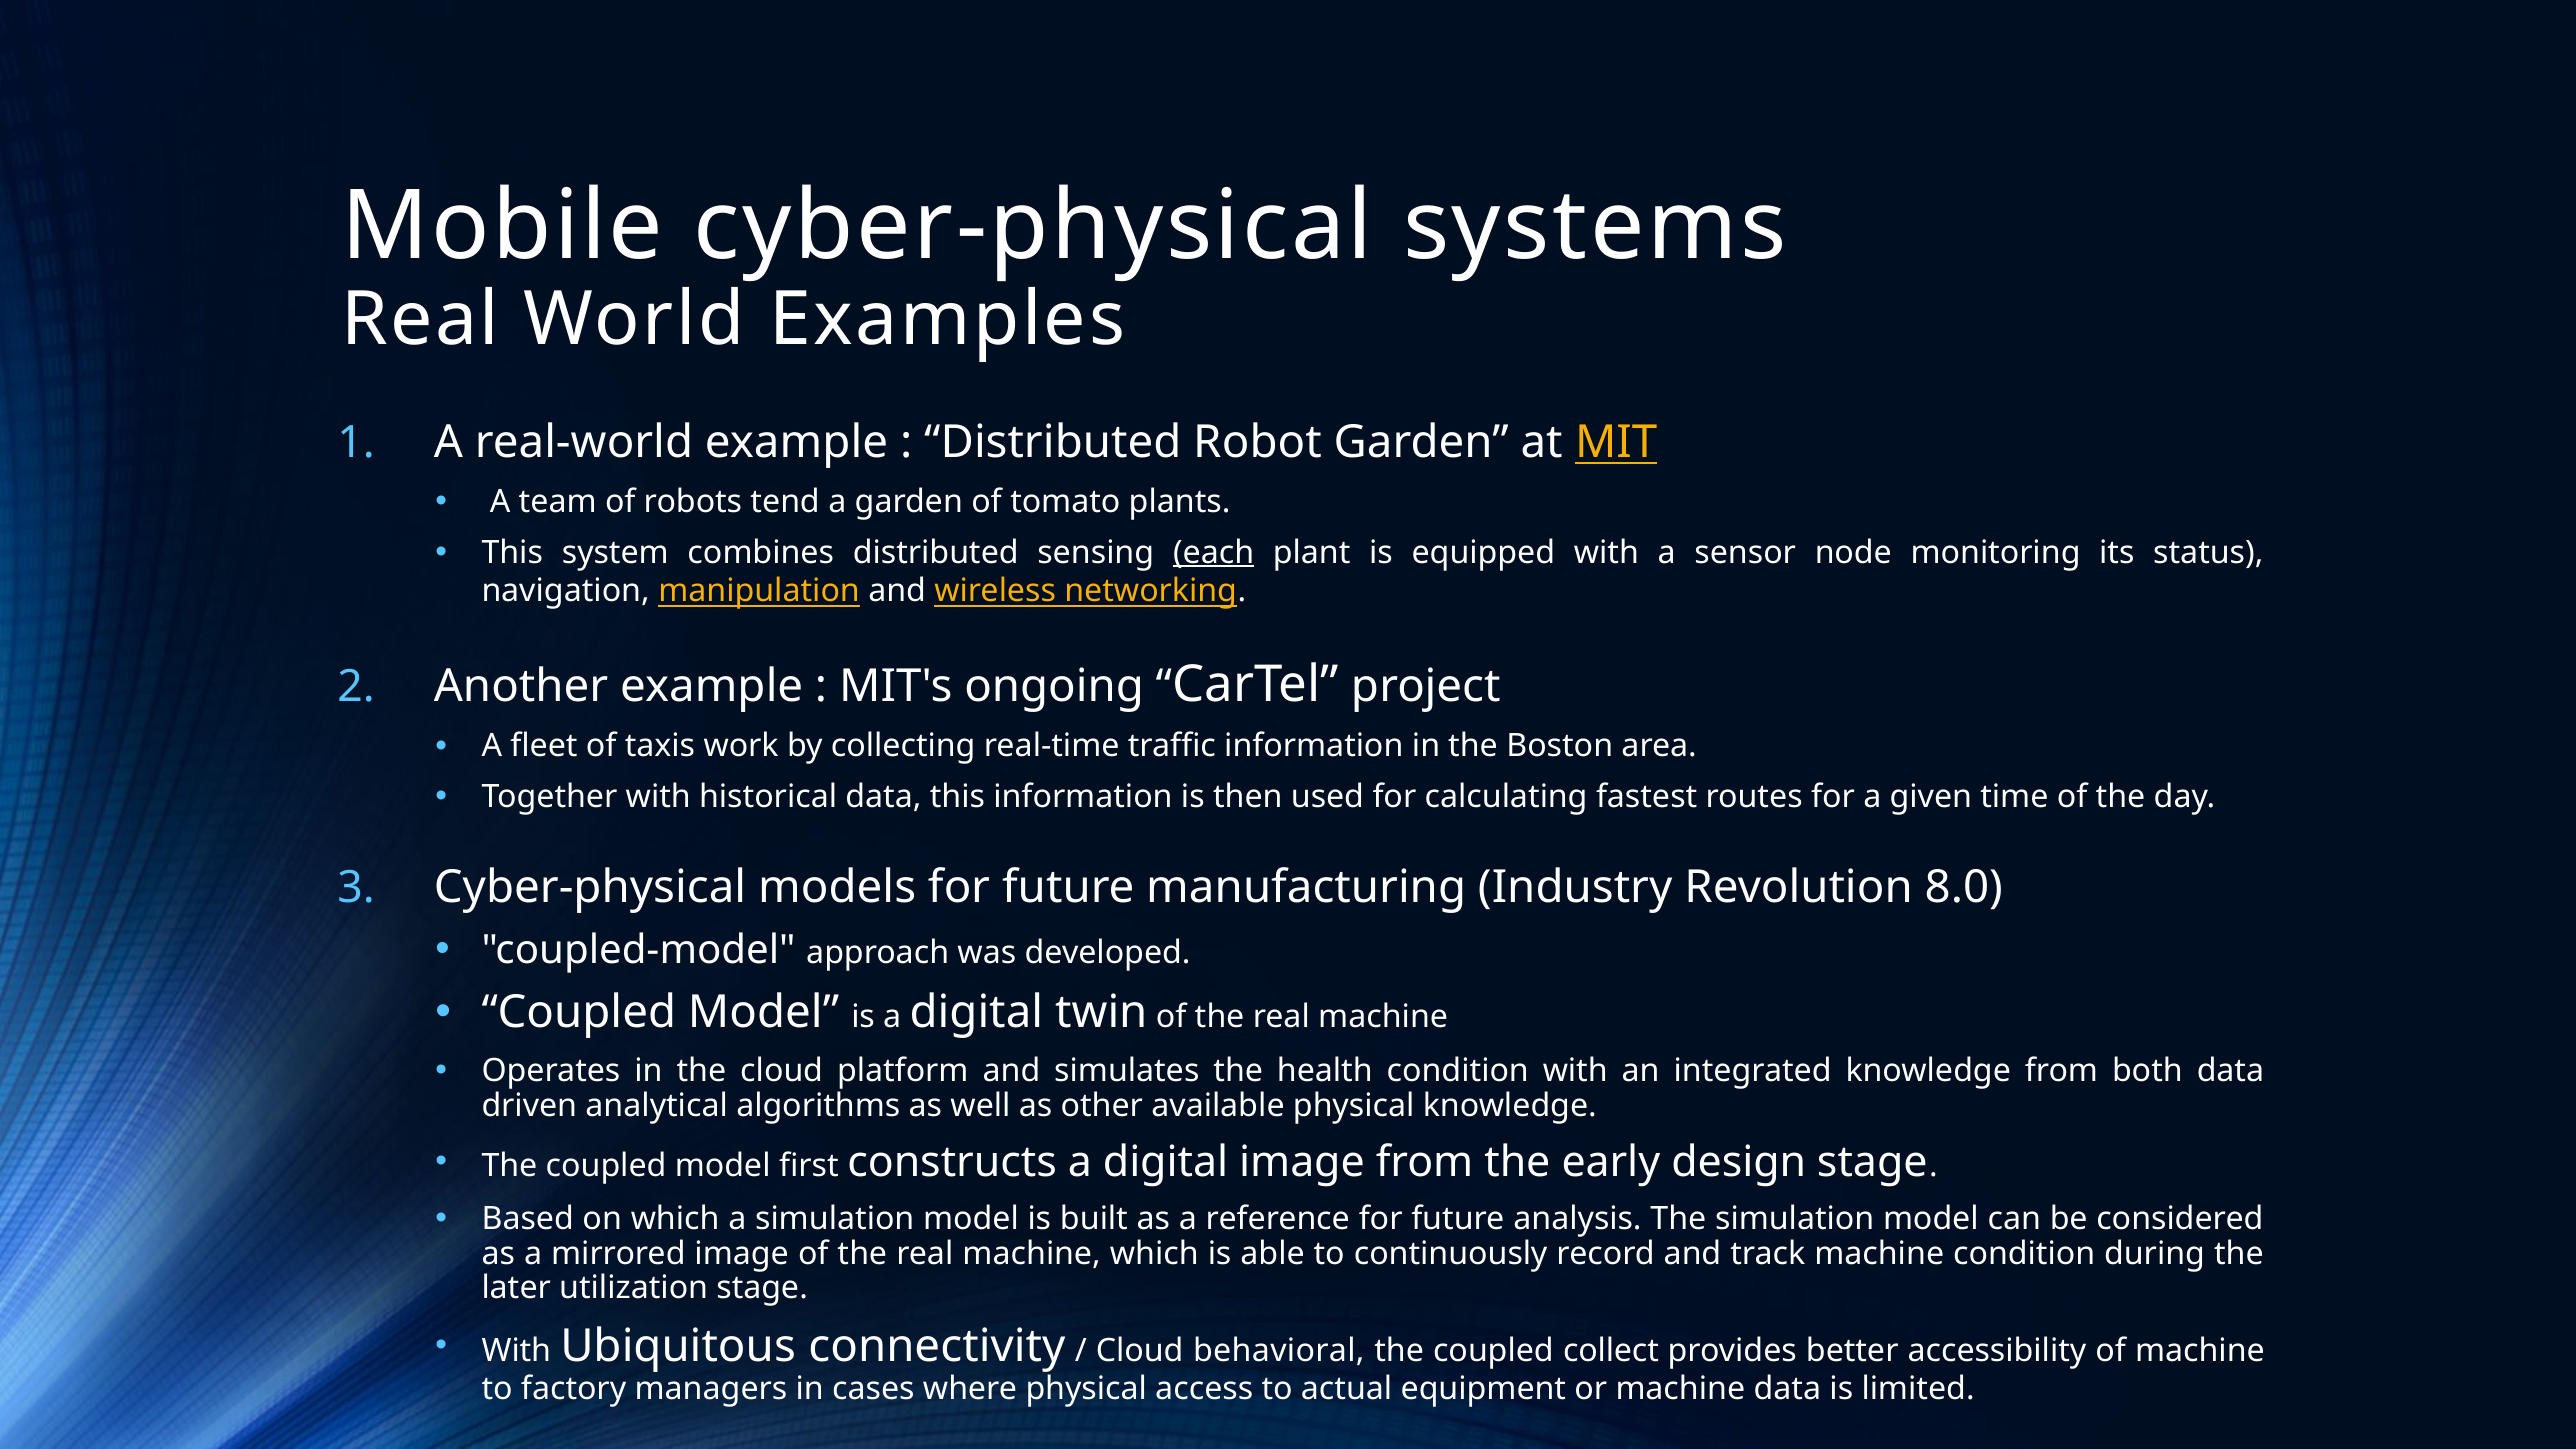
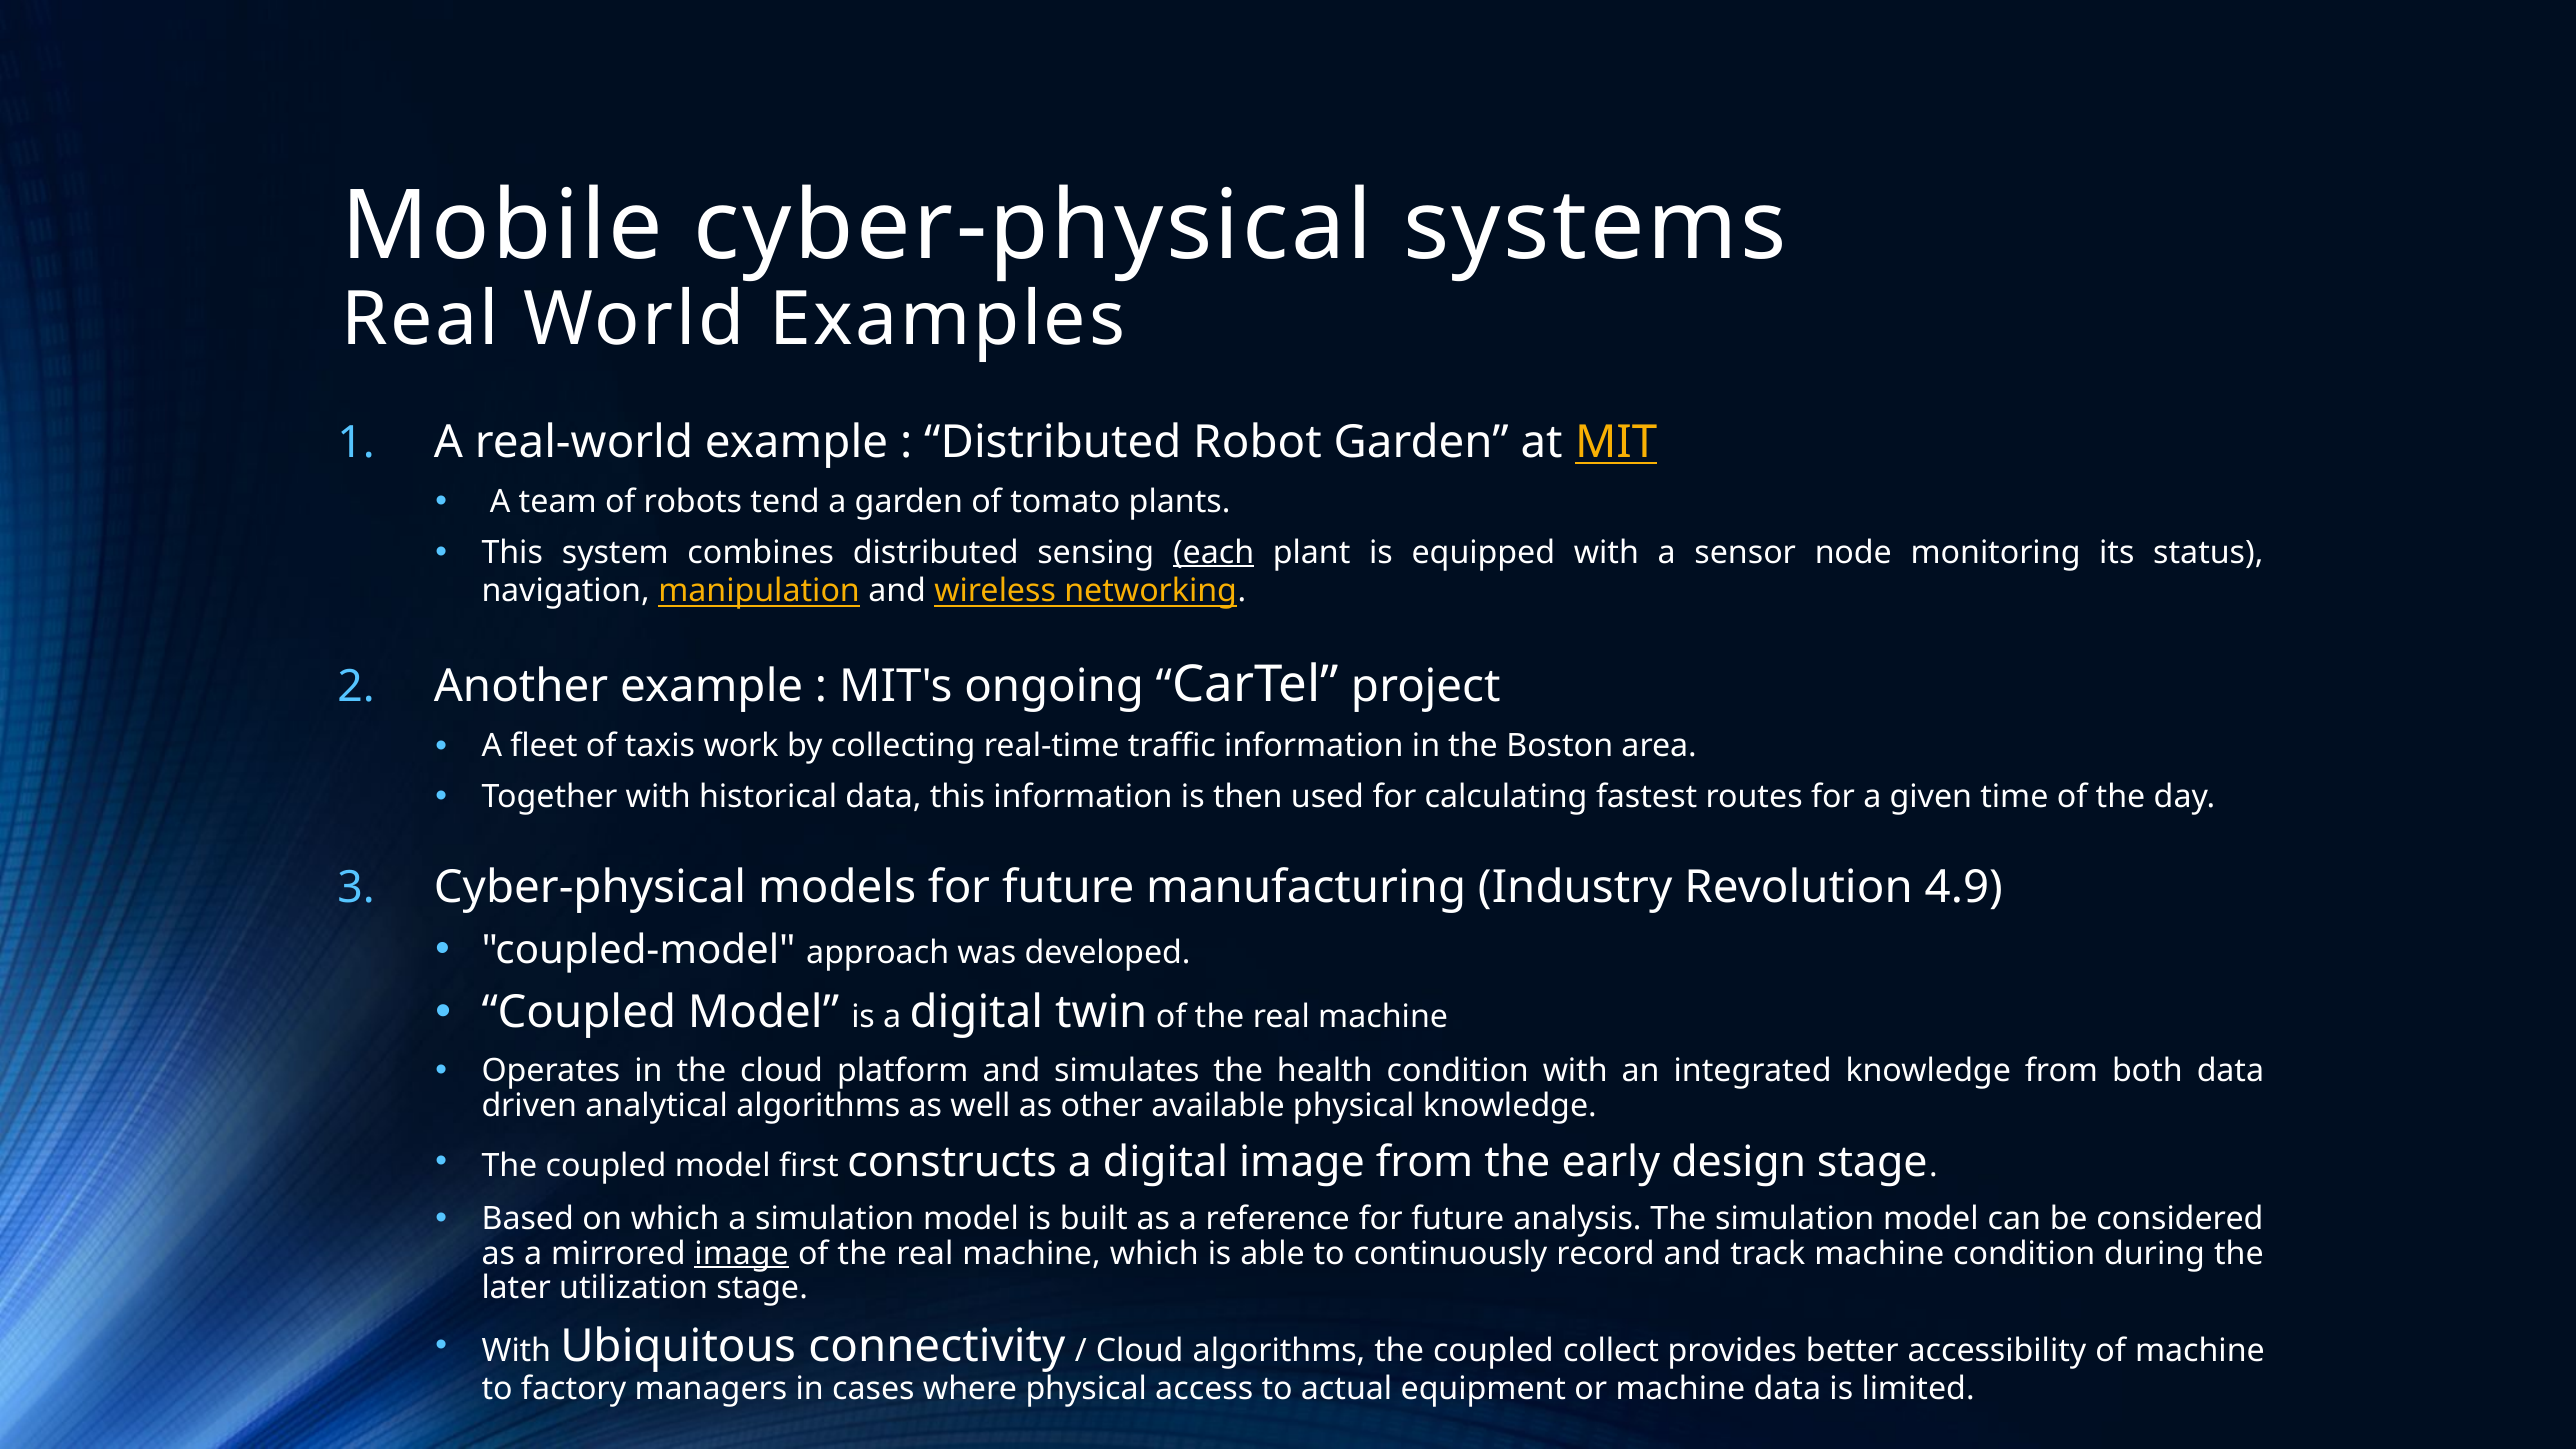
8.0: 8.0 -> 4.9
image at (742, 1254) underline: none -> present
Cloud behavioral: behavioral -> algorithms
